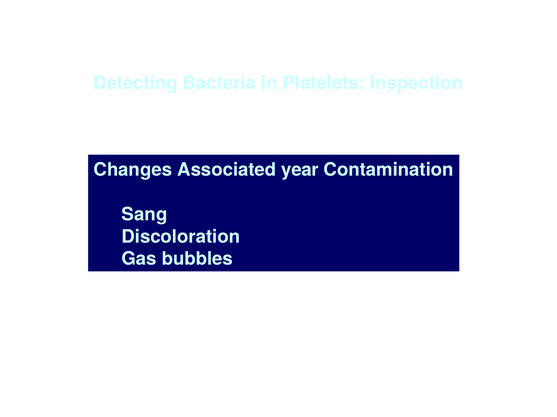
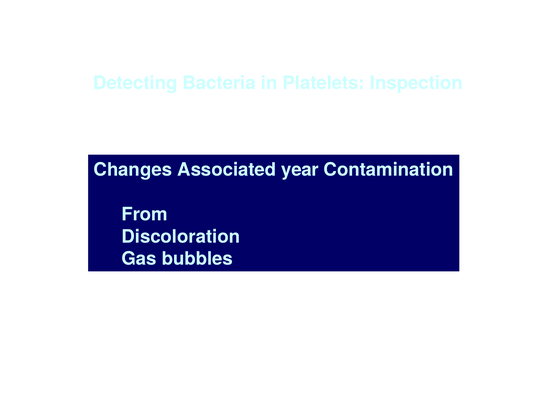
Sang: Sang -> From
